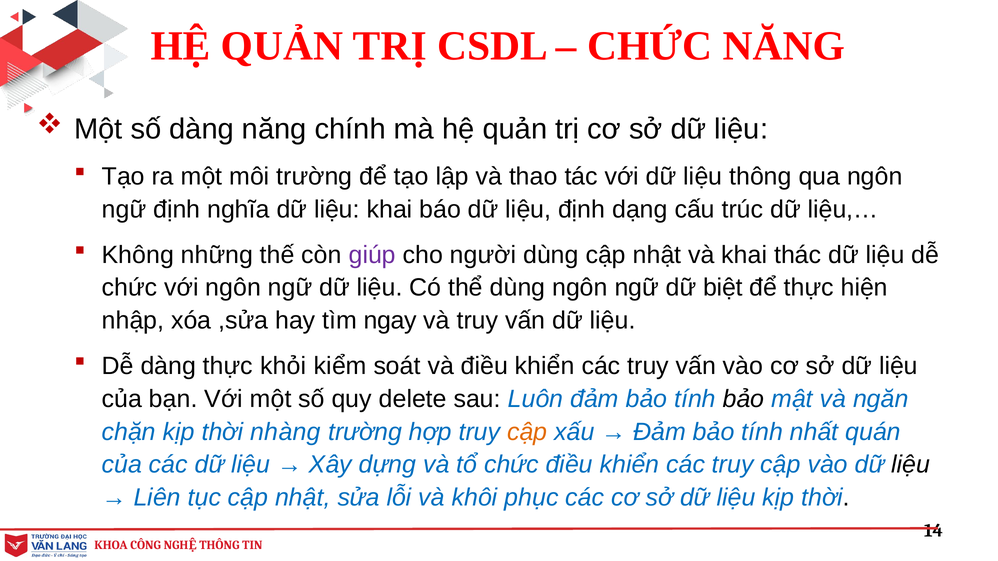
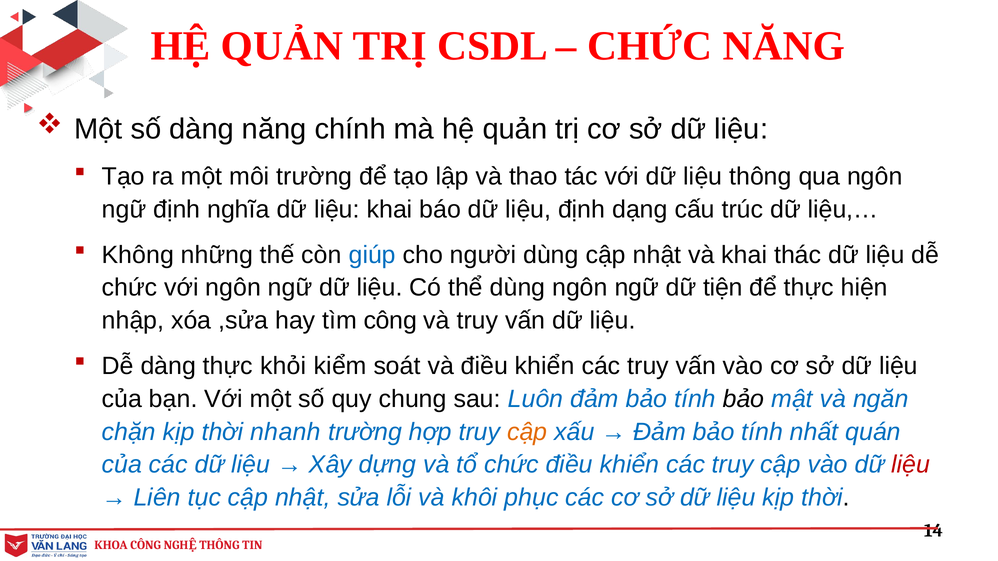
giúp colour: purple -> blue
biệt: biệt -> tiện
tìm ngay: ngay -> công
delete: delete -> chung
nhàng: nhàng -> nhanh
liệu at (911, 465) colour: black -> red
